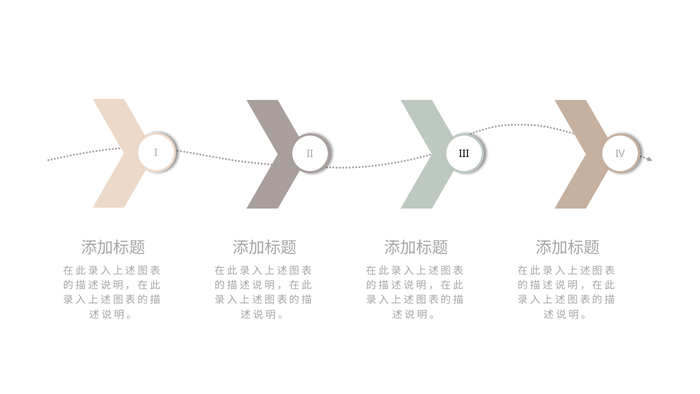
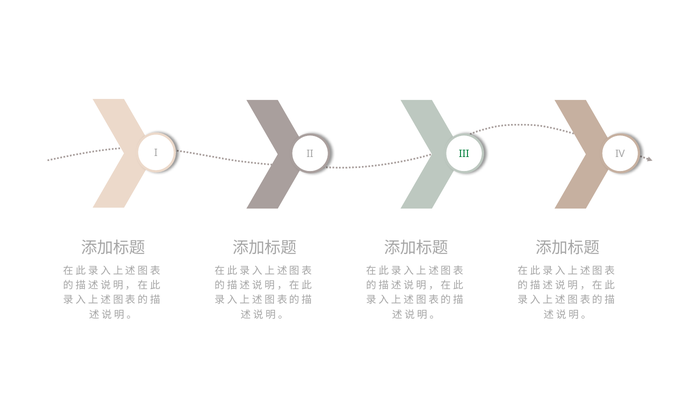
III colour: black -> green
